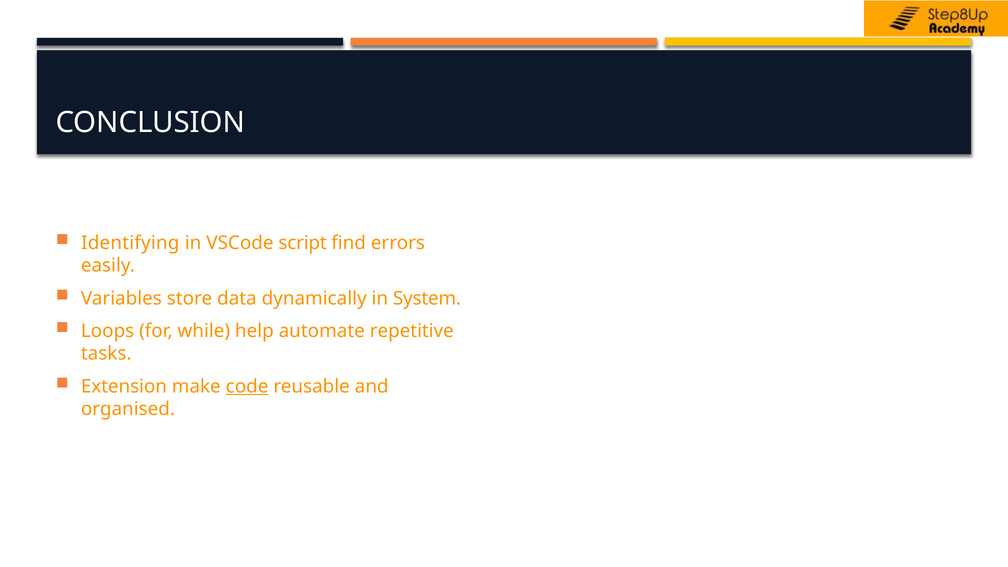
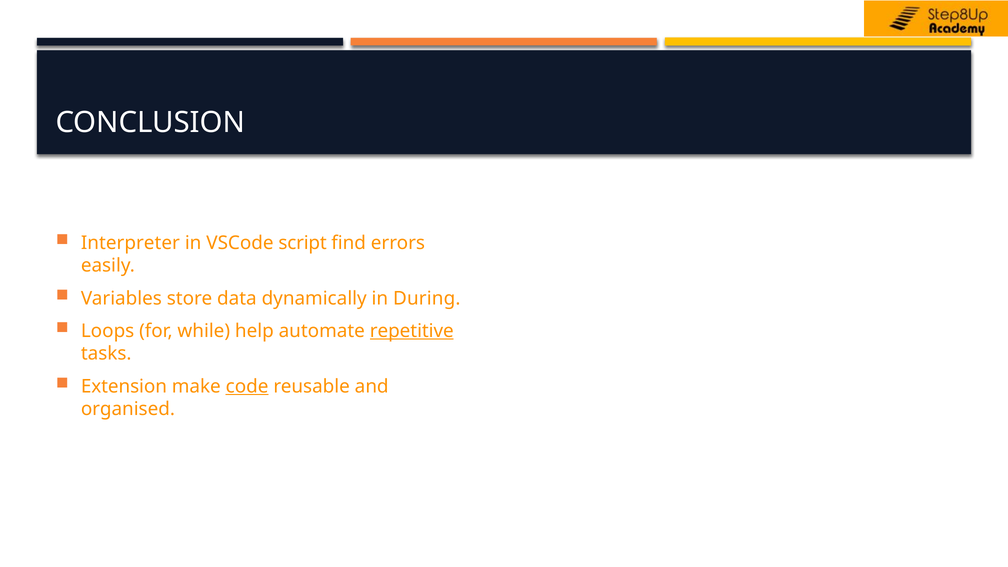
Identifying: Identifying -> Interpreter
System: System -> During
repetitive underline: none -> present
